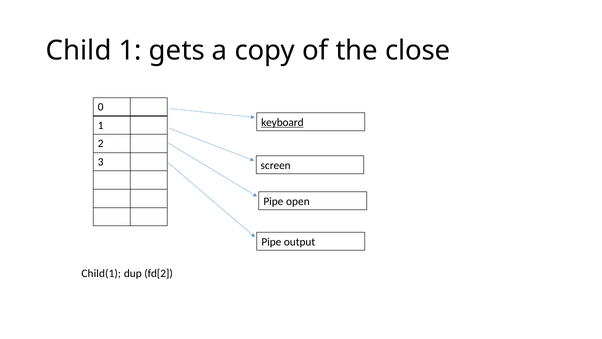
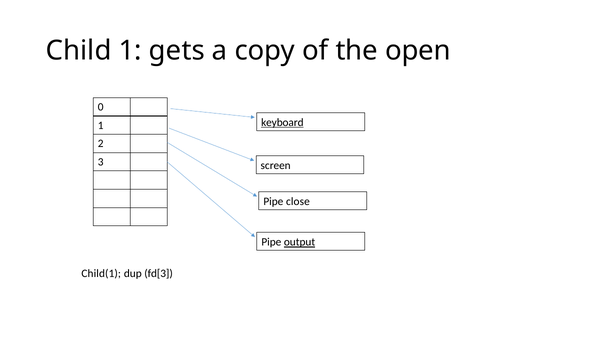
close: close -> open
open: open -> close
output underline: none -> present
fd[2: fd[2 -> fd[3
